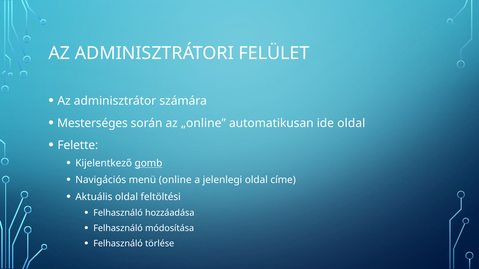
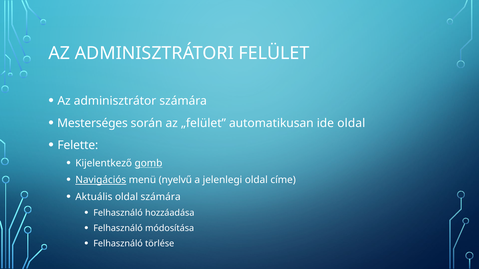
„online: „online -> „felület
Navigációs underline: none -> present
online: online -> nyelvű
oldal feltöltési: feltöltési -> számára
